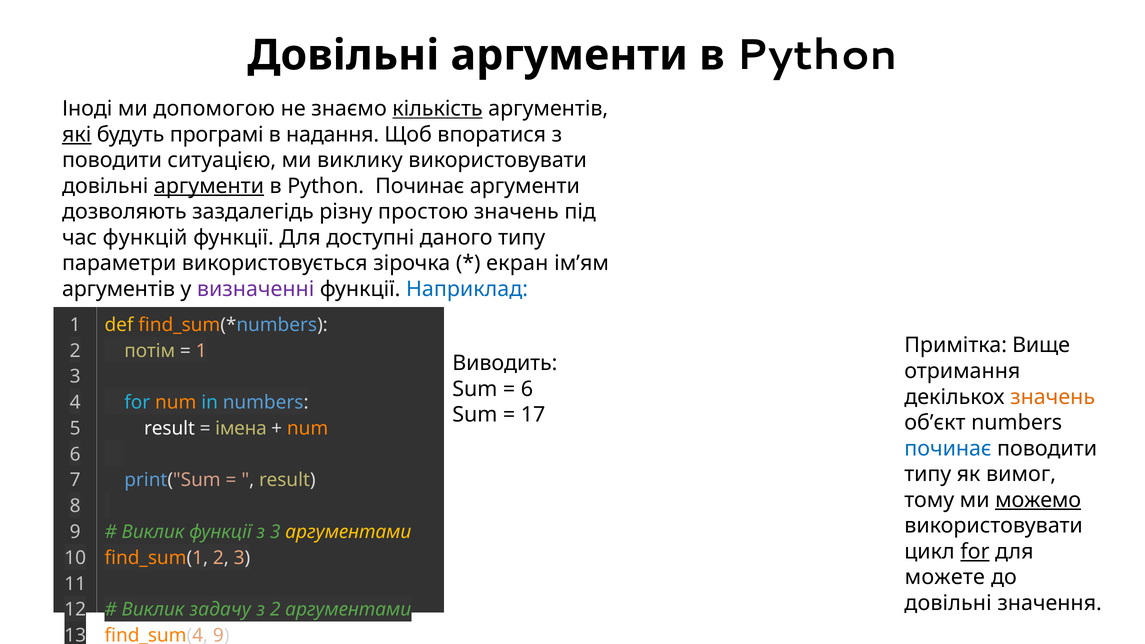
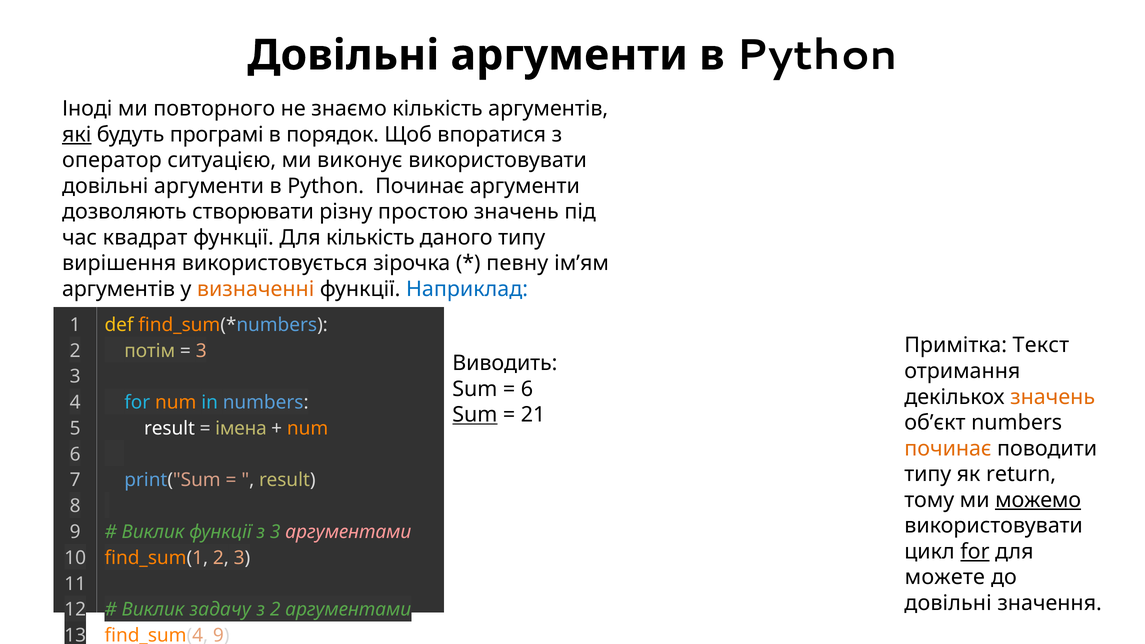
допомогою: допомогою -> повторного
кількість at (438, 109) underline: present -> none
надання: надання -> порядок
поводити at (112, 160): поводити -> оператор
виклику: виклику -> виконує
аргументи at (209, 186) underline: present -> none
заздалегідь: заздалегідь -> створювати
функцій: функцій -> квадрат
Для доступні: доступні -> кількість
параметри: параметри -> вирішення
екран: екран -> певну
визначенні colour: purple -> orange
Вище: Вище -> Текст
1 at (201, 351): 1 -> 3
Sum at (475, 415) underline: none -> present
17: 17 -> 21
починає at (948, 448) colour: blue -> orange
вимог: вимог -> return
аргументами at (348, 532) colour: yellow -> pink
